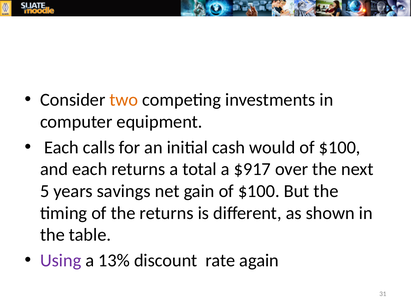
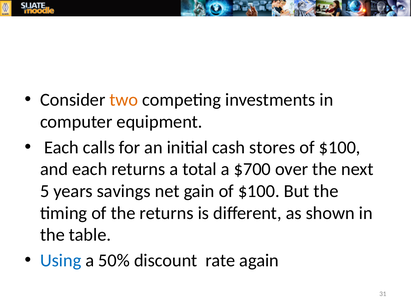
would: would -> stores
$917: $917 -> $700
Using colour: purple -> blue
13%: 13% -> 50%
